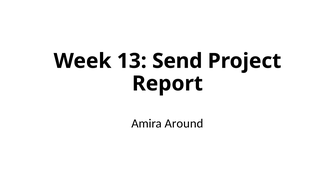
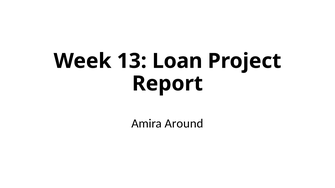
Send: Send -> Loan
